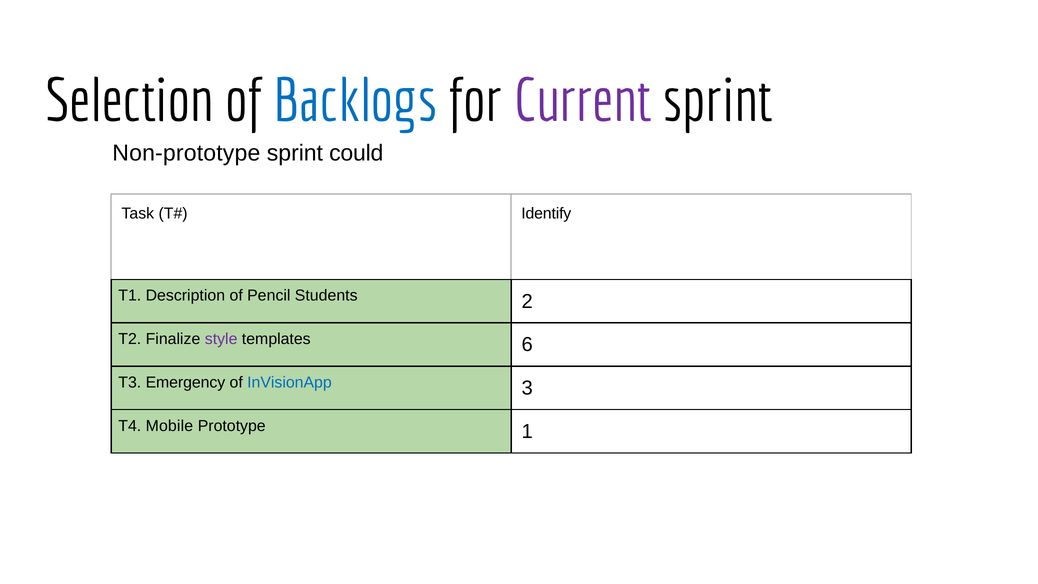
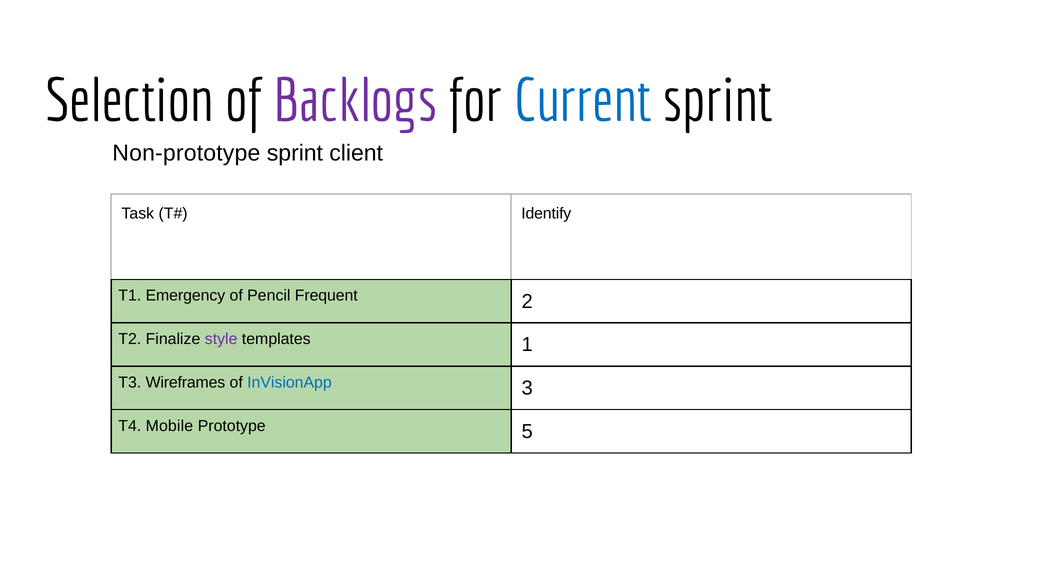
Backlogs colour: blue -> purple
Current colour: purple -> blue
could: could -> client
Description: Description -> Emergency
Students: Students -> Frequent
6: 6 -> 1
Emergency: Emergency -> Wireframes
1: 1 -> 5
